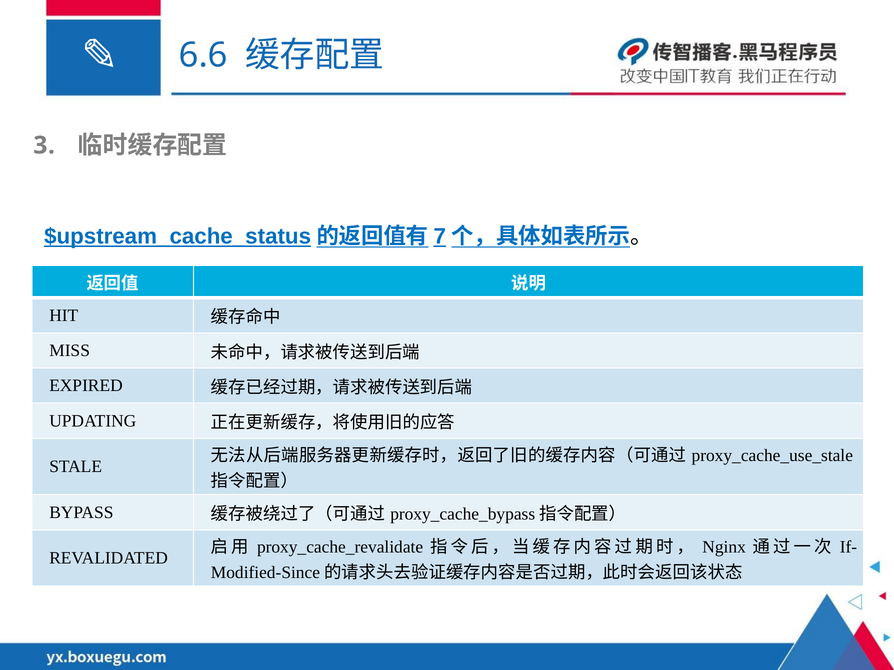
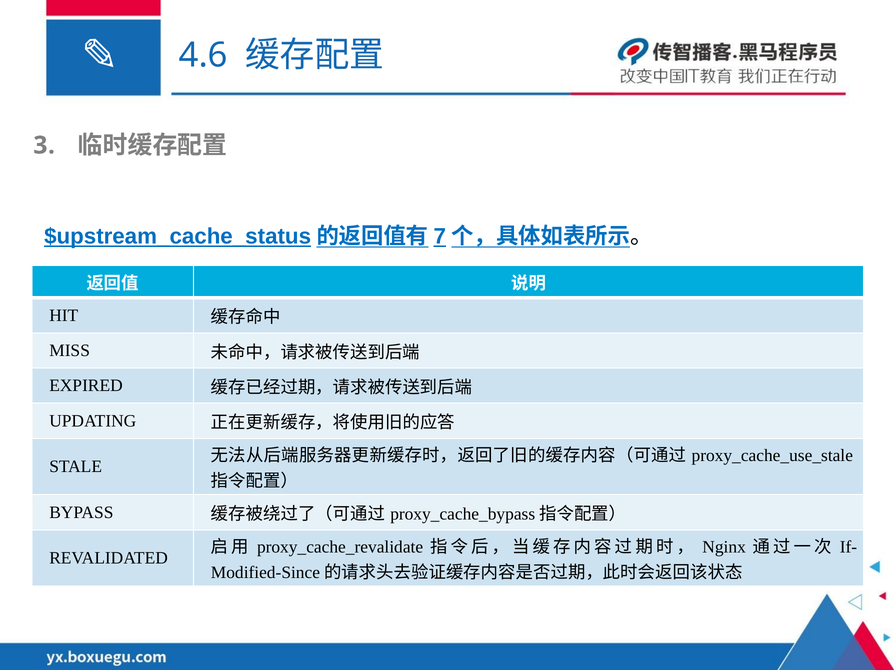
6.6: 6.6 -> 4.6
